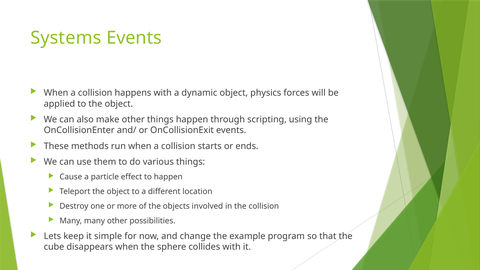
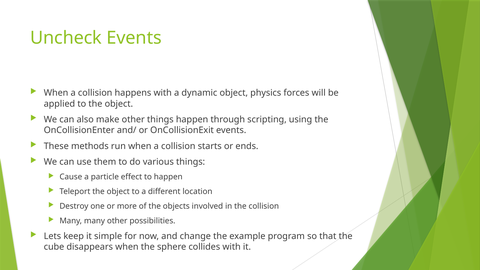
Systems: Systems -> Uncheck
